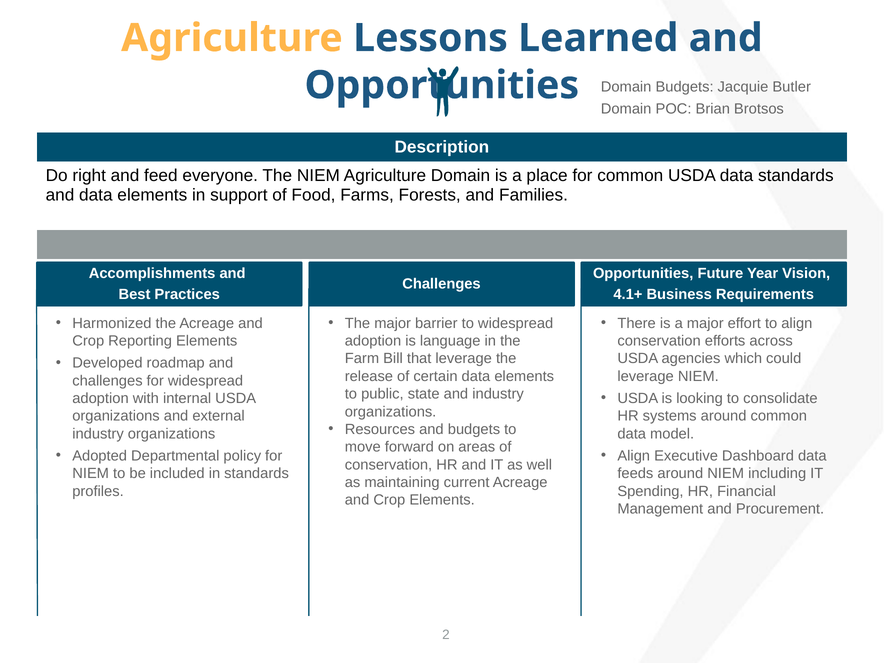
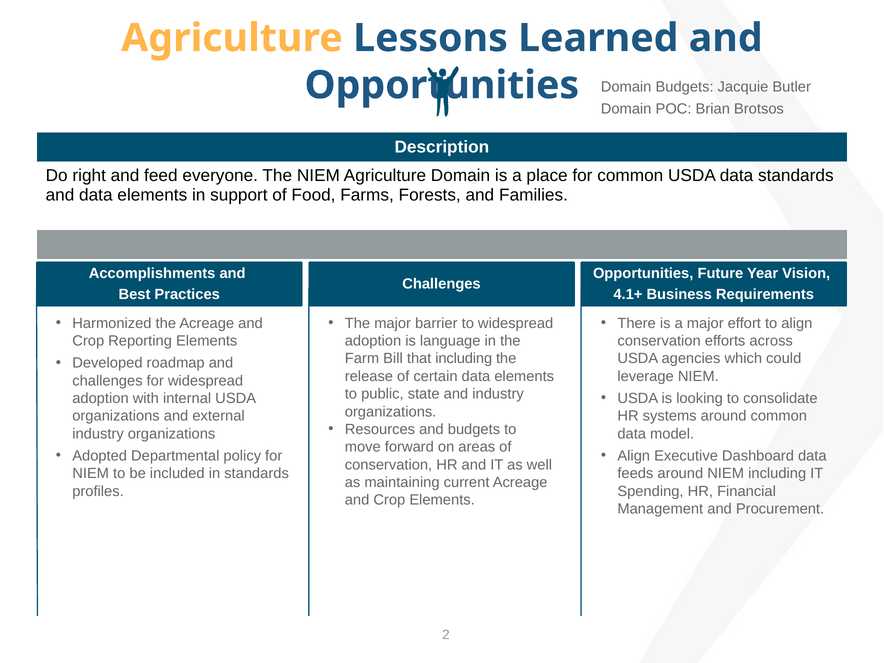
that leverage: leverage -> including
